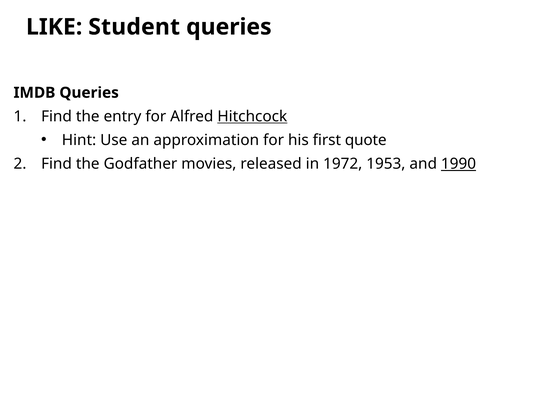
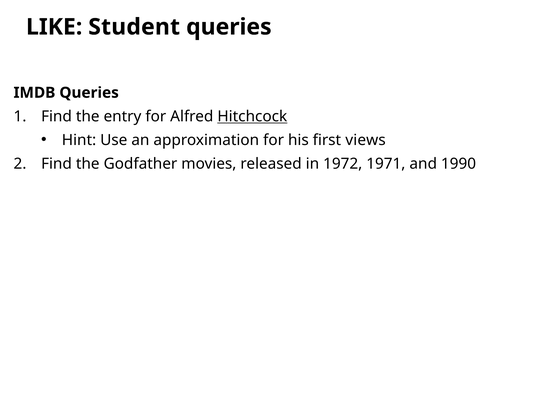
quote: quote -> views
1953: 1953 -> 1971
1990 underline: present -> none
